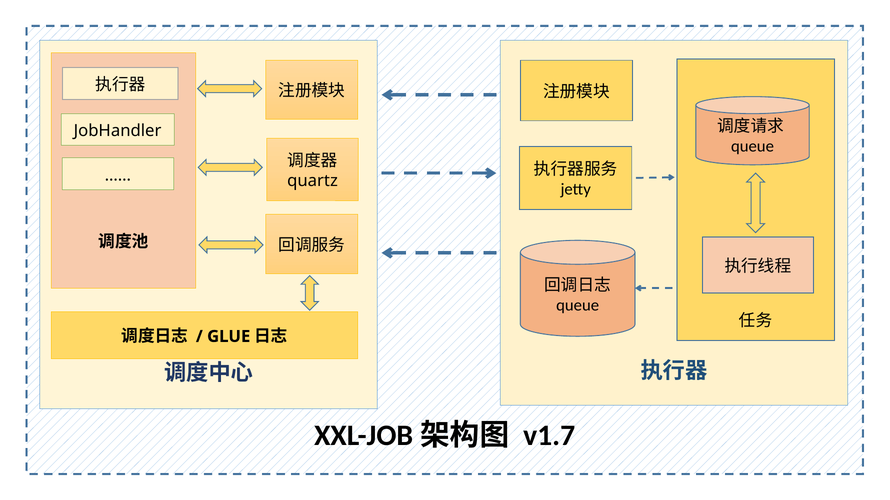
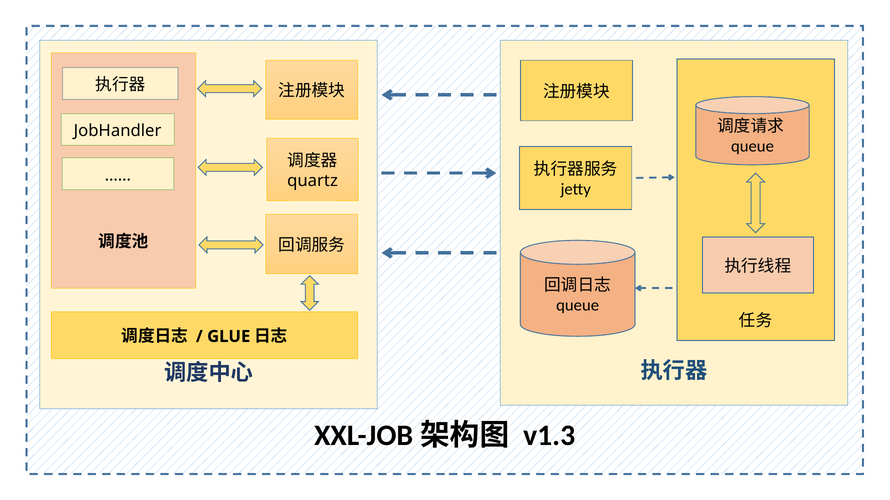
v1.7: v1.7 -> v1.3
